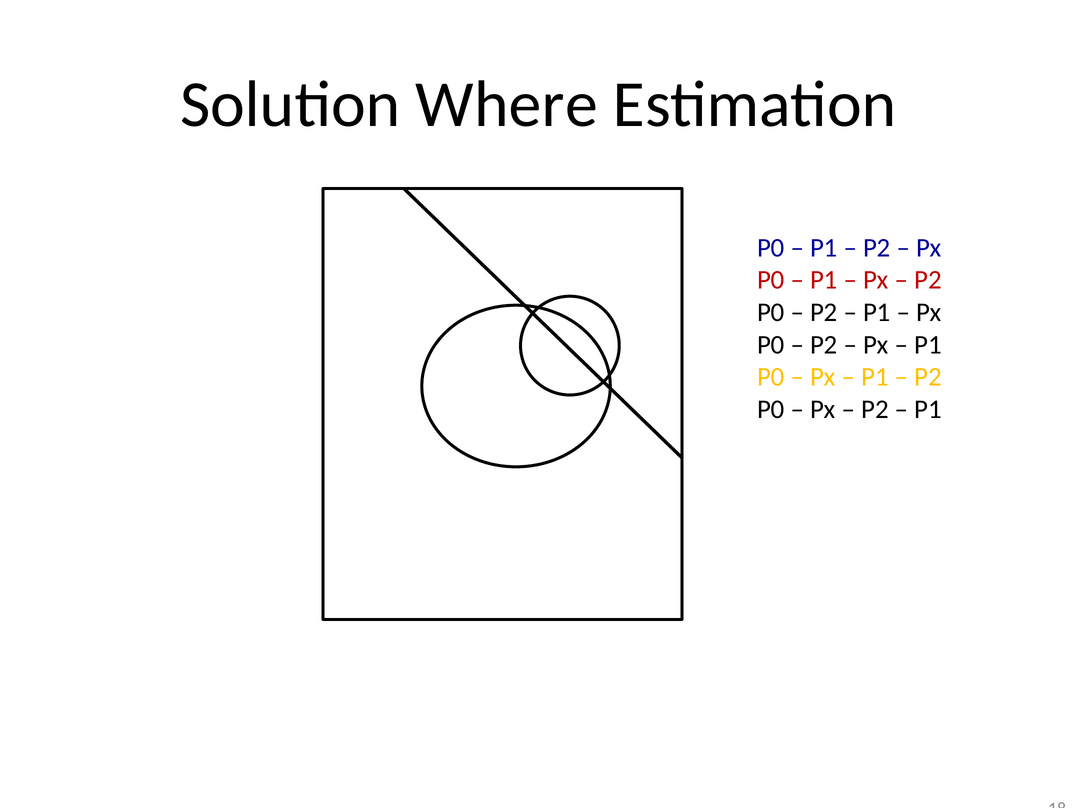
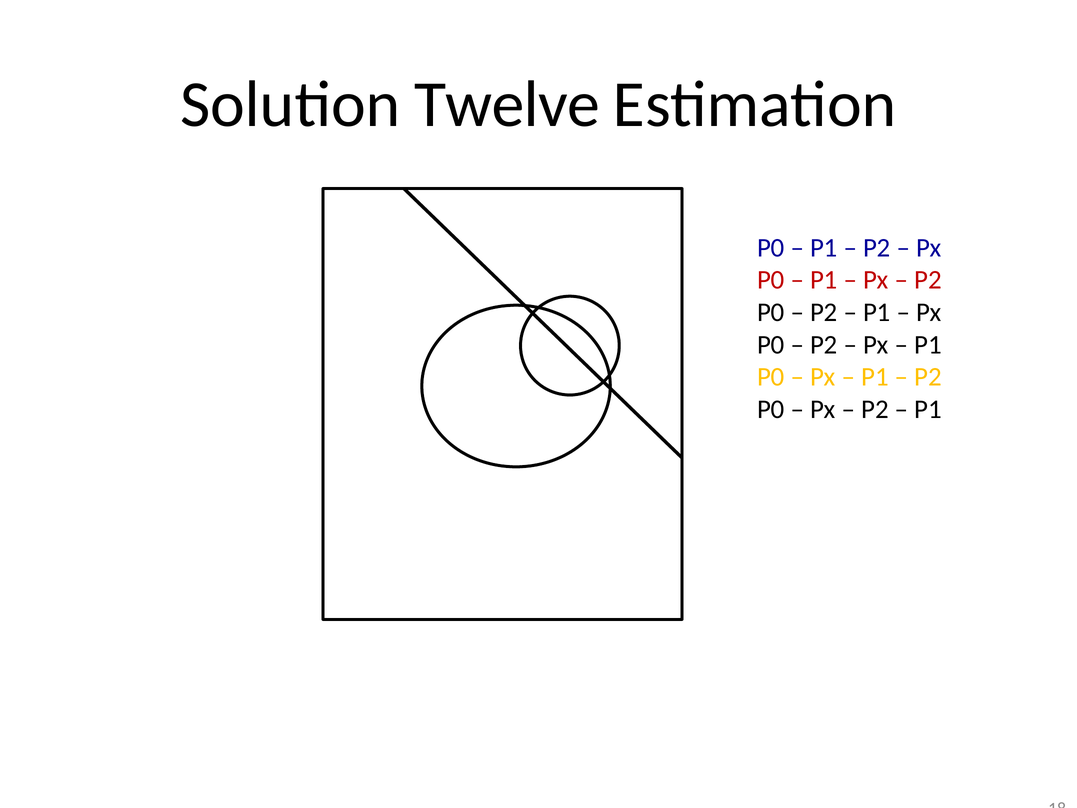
Where: Where -> Twelve
